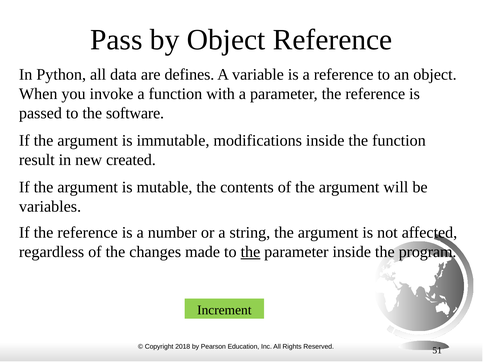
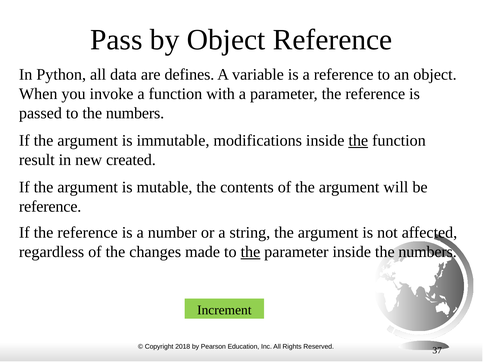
to the software: software -> numbers
the at (358, 141) underline: none -> present
variables at (50, 207): variables -> reference
inside the program: program -> numbers
51: 51 -> 37
